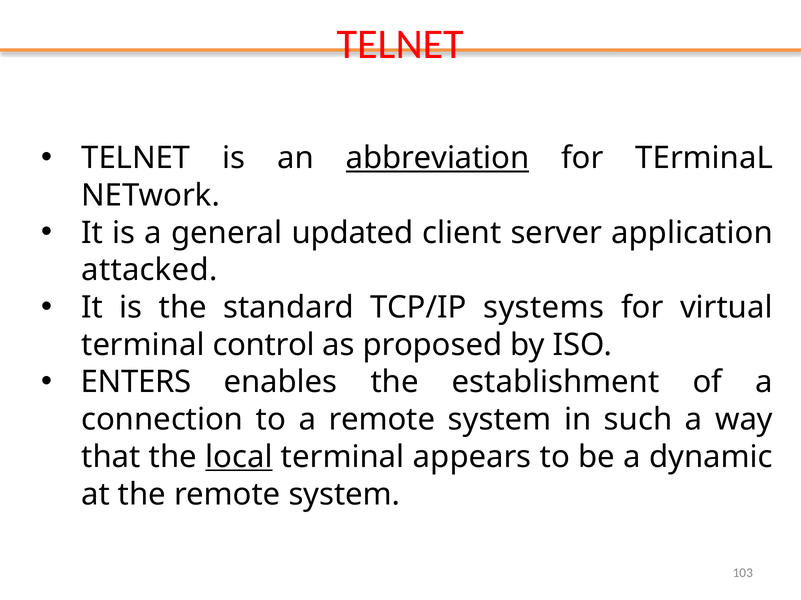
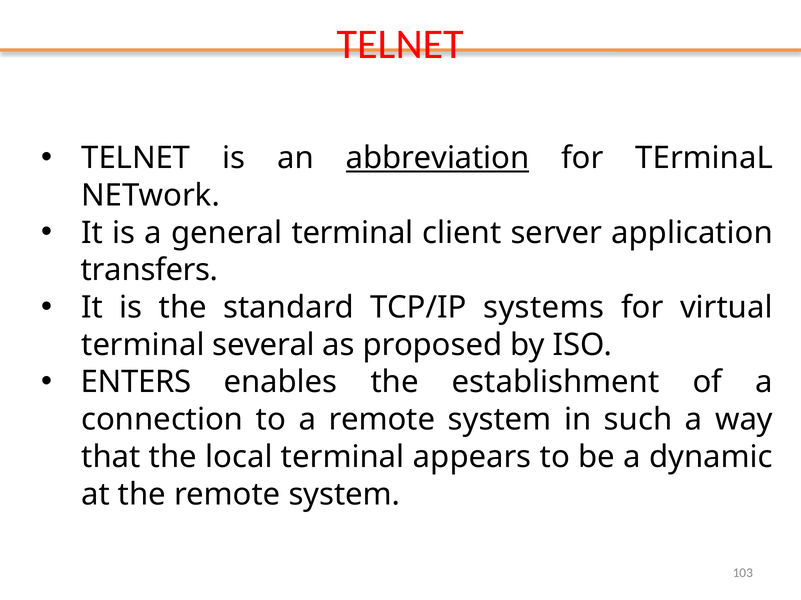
general updated: updated -> terminal
attacked: attacked -> transfers
control: control -> several
local underline: present -> none
